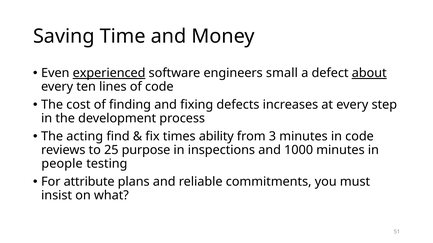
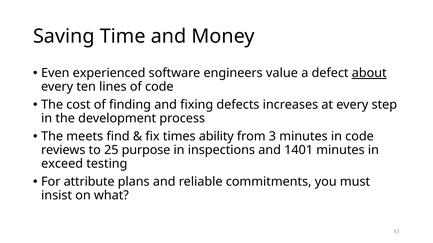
experienced underline: present -> none
small: small -> value
acting: acting -> meets
1000: 1000 -> 1401
people: people -> exceed
